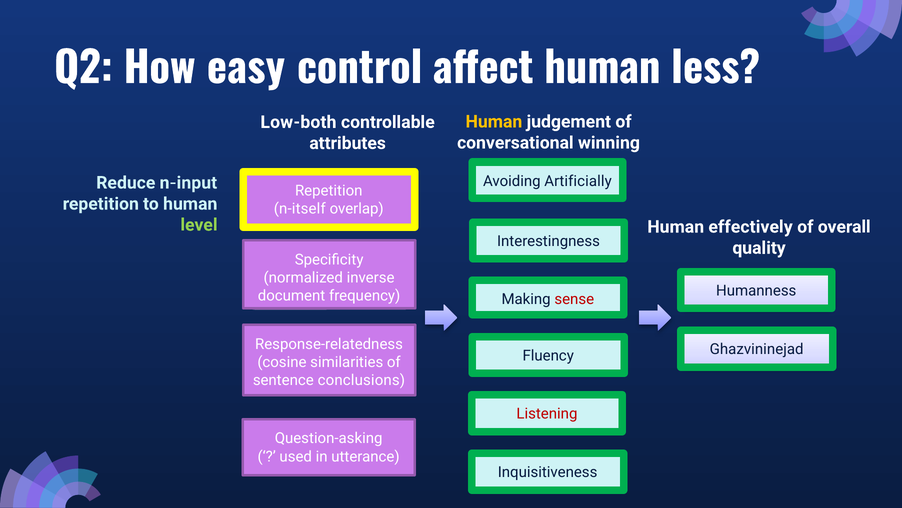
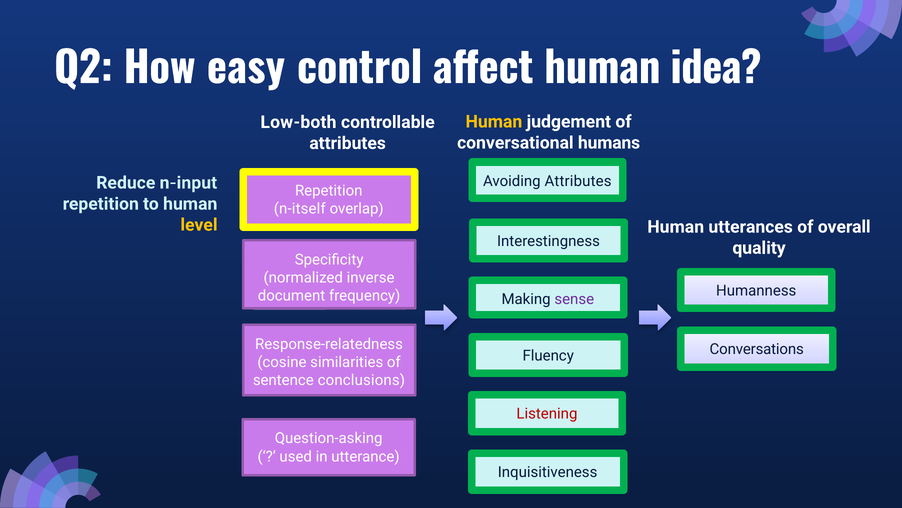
less: less -> idea
winning: winning -> humans
Avoiding Artificially: Artificially -> Attributes
level colour: light green -> yellow
effectively: effectively -> utterances
sense colour: red -> purple
Ghazvininejad: Ghazvininejad -> Conversations
